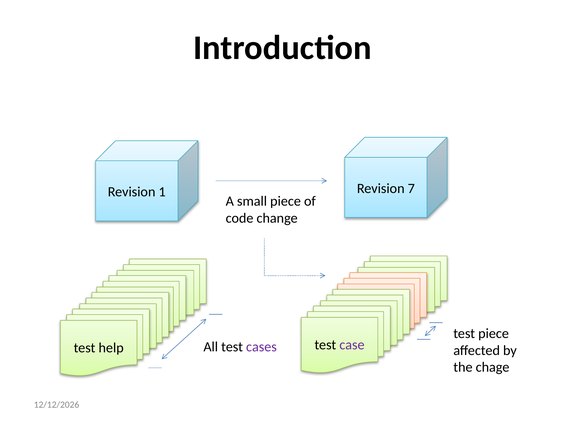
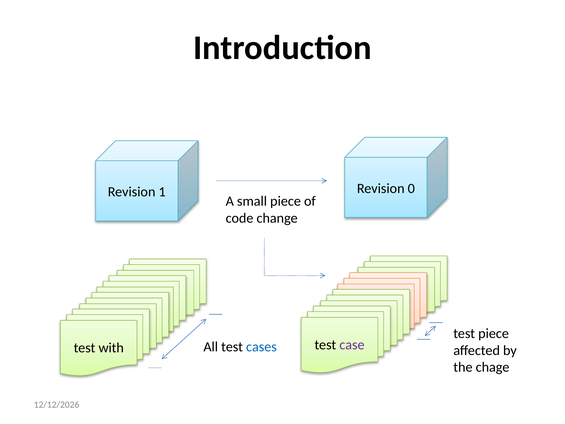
7: 7 -> 0
cases colour: purple -> blue
help: help -> with
